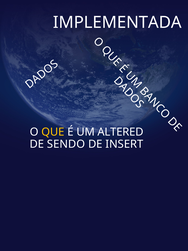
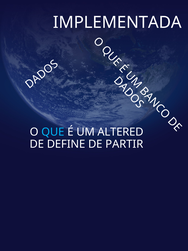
QUE colour: yellow -> light blue
SENDO: SENDO -> DEFINE
INSERT: INSERT -> PARTIR
